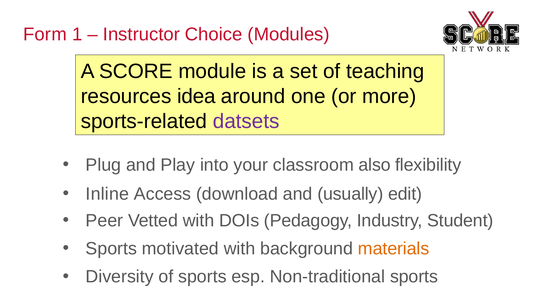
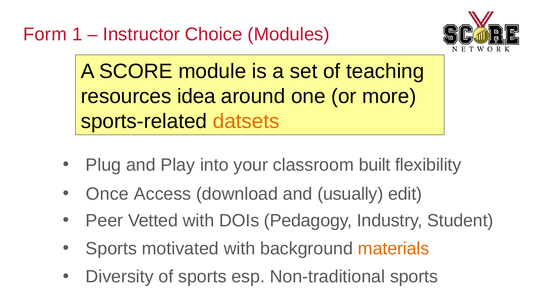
datsets colour: purple -> orange
also: also -> built
Inline: Inline -> Once
